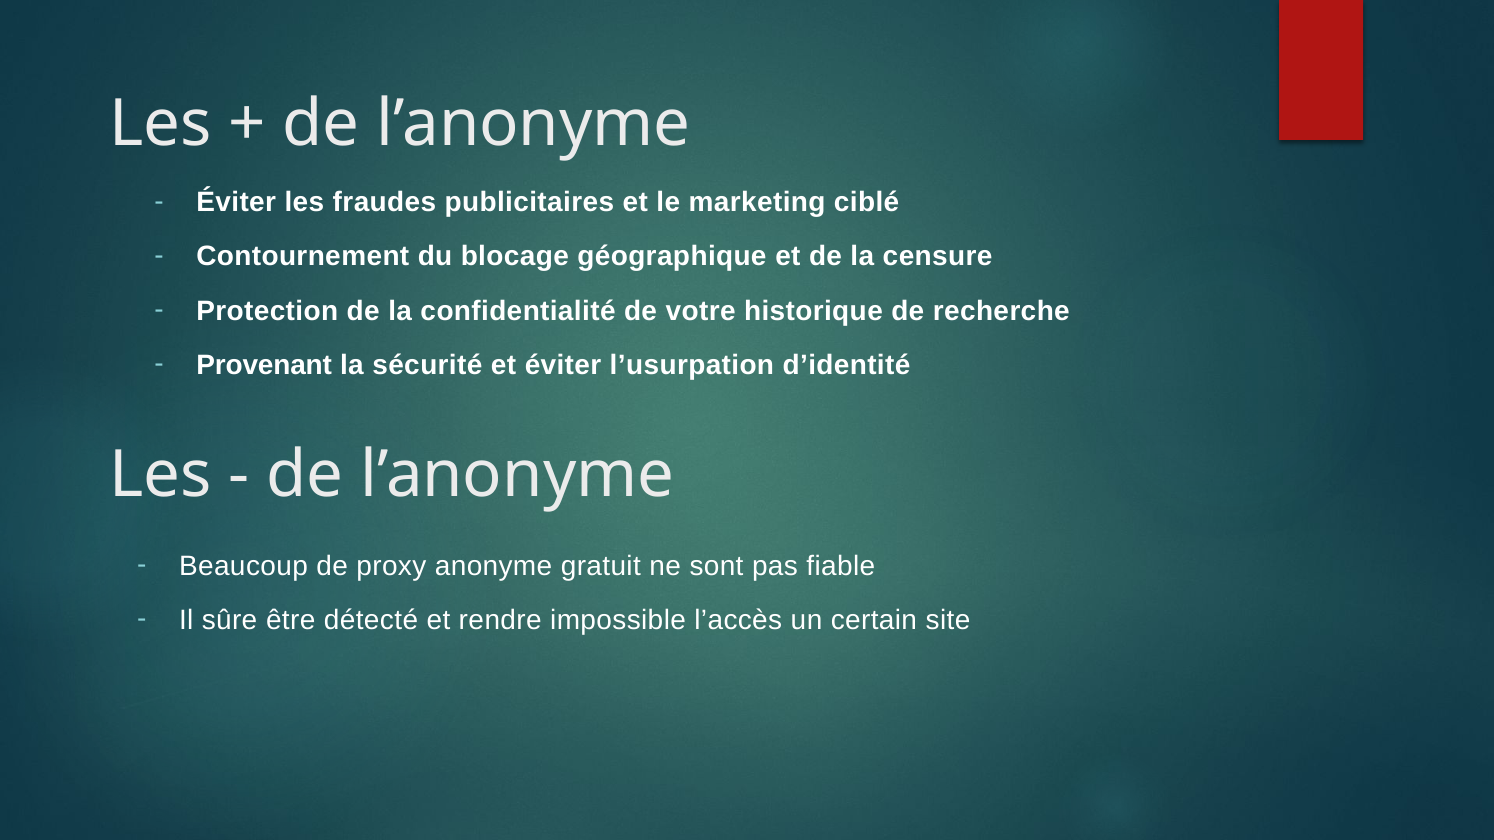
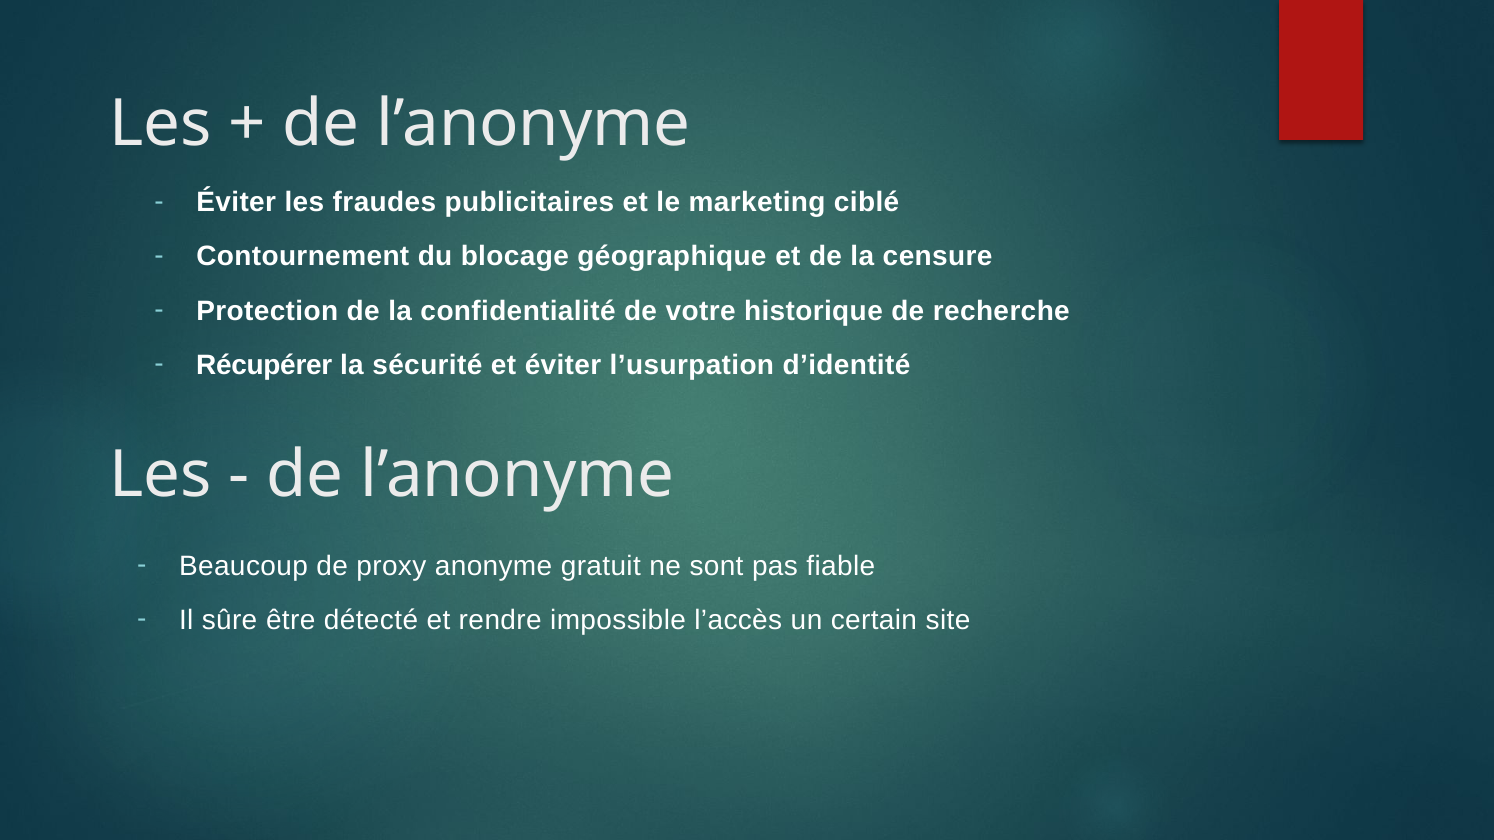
Provenant: Provenant -> Récupérer
